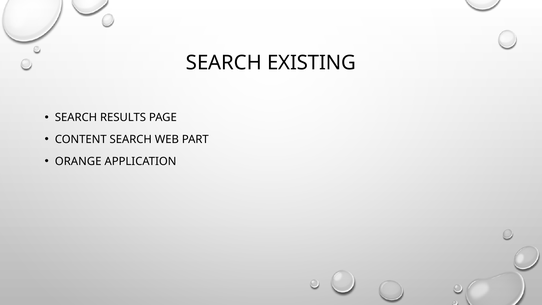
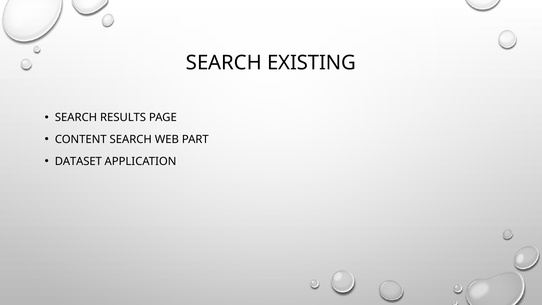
ORANGE: ORANGE -> DATASET
